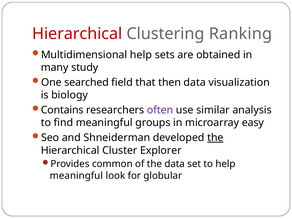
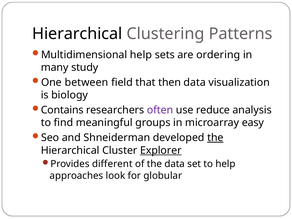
Hierarchical at (77, 34) colour: red -> black
Ranking: Ranking -> Patterns
obtained: obtained -> ordering
searched: searched -> between
similar: similar -> reduce
Explorer underline: none -> present
common: common -> different
meaningful at (76, 176): meaningful -> approaches
